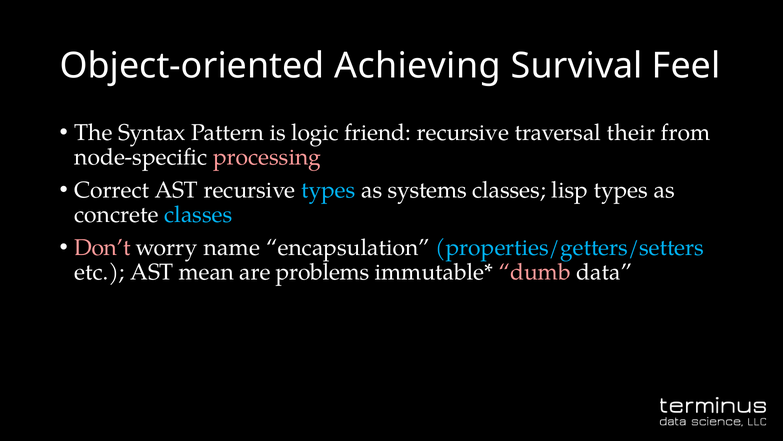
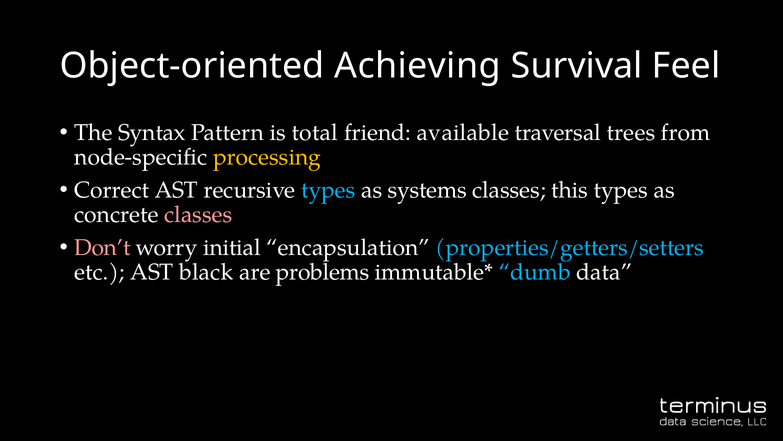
logic: logic -> total
friend recursive: recursive -> available
their: their -> trees
processing colour: pink -> yellow
lisp: lisp -> this
classes at (198, 215) colour: light blue -> pink
name: name -> initial
mean: mean -> black
dumb colour: pink -> light blue
